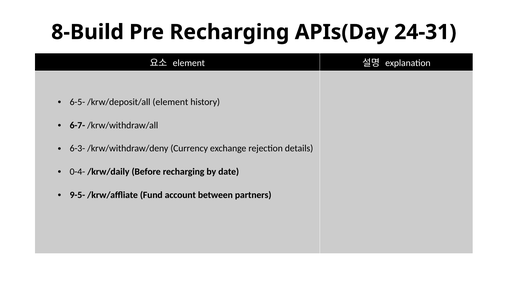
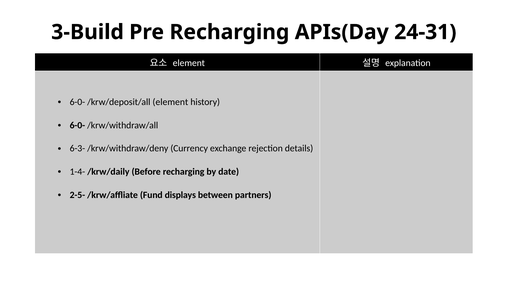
8-Build: 8-Build -> 3-Build
6-5- at (77, 102): 6-5- -> 6-0-
6-7- at (77, 125): 6-7- -> 6-0-
0-4-: 0-4- -> 1-4-
9-5-: 9-5- -> 2-5-
account: account -> displays
